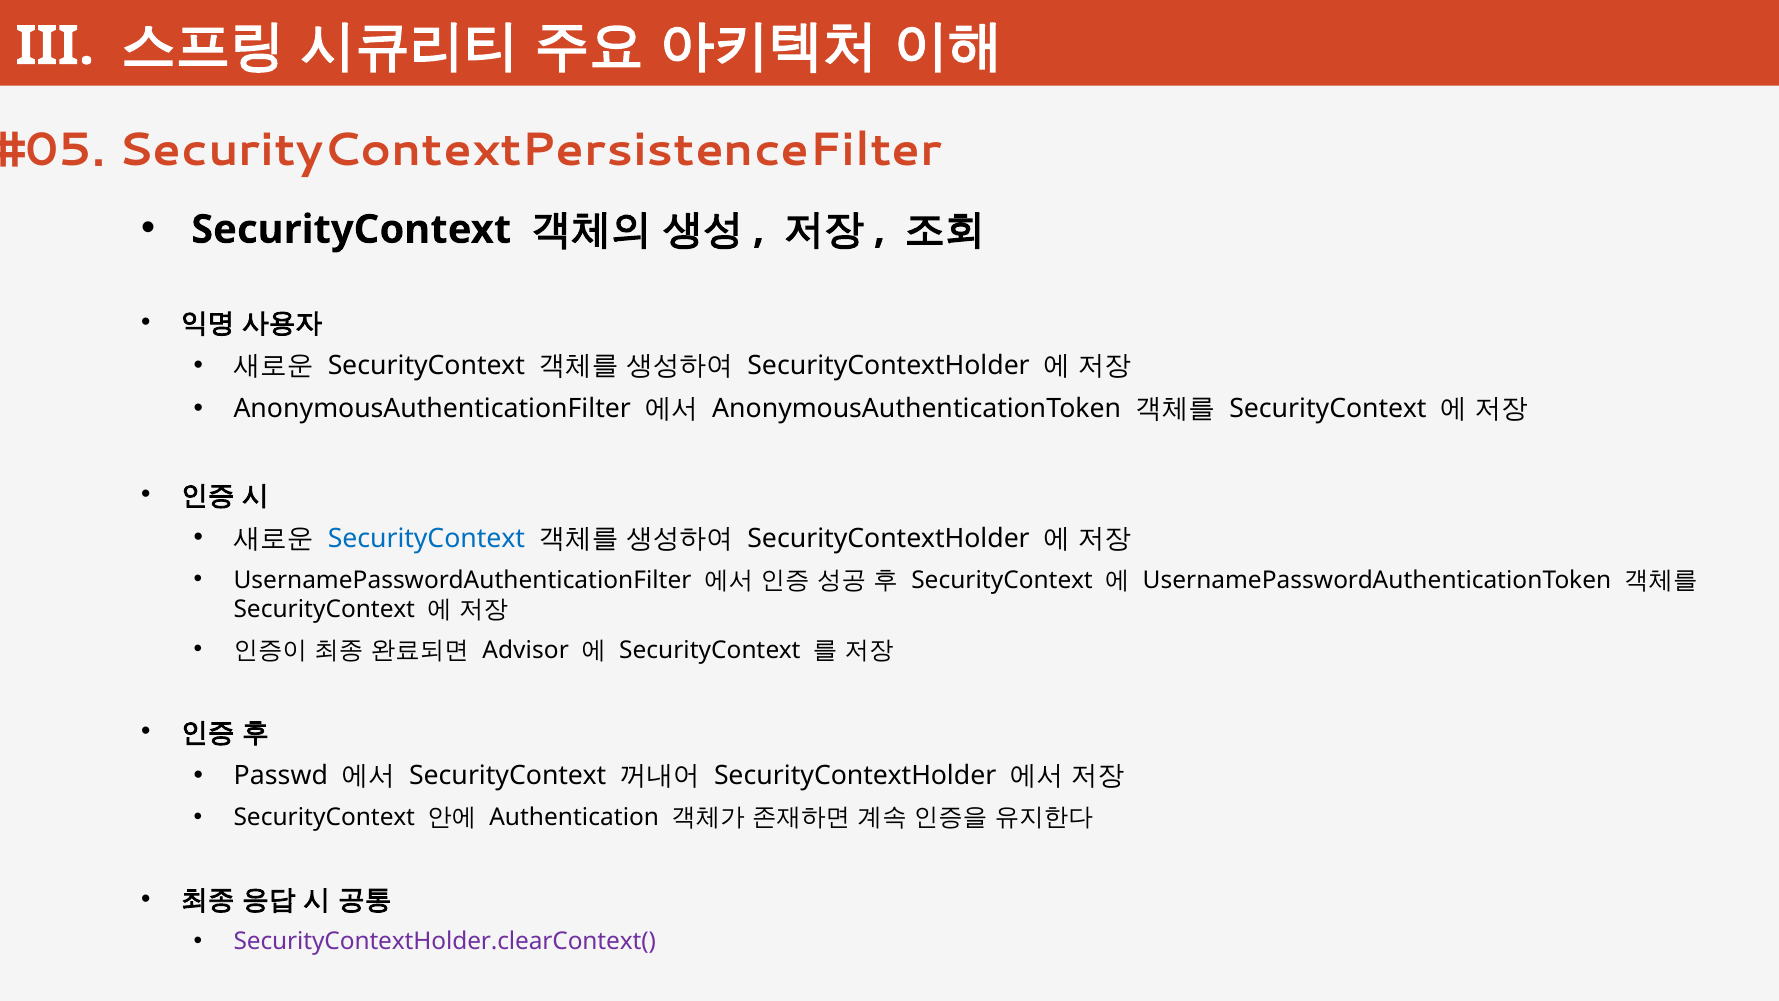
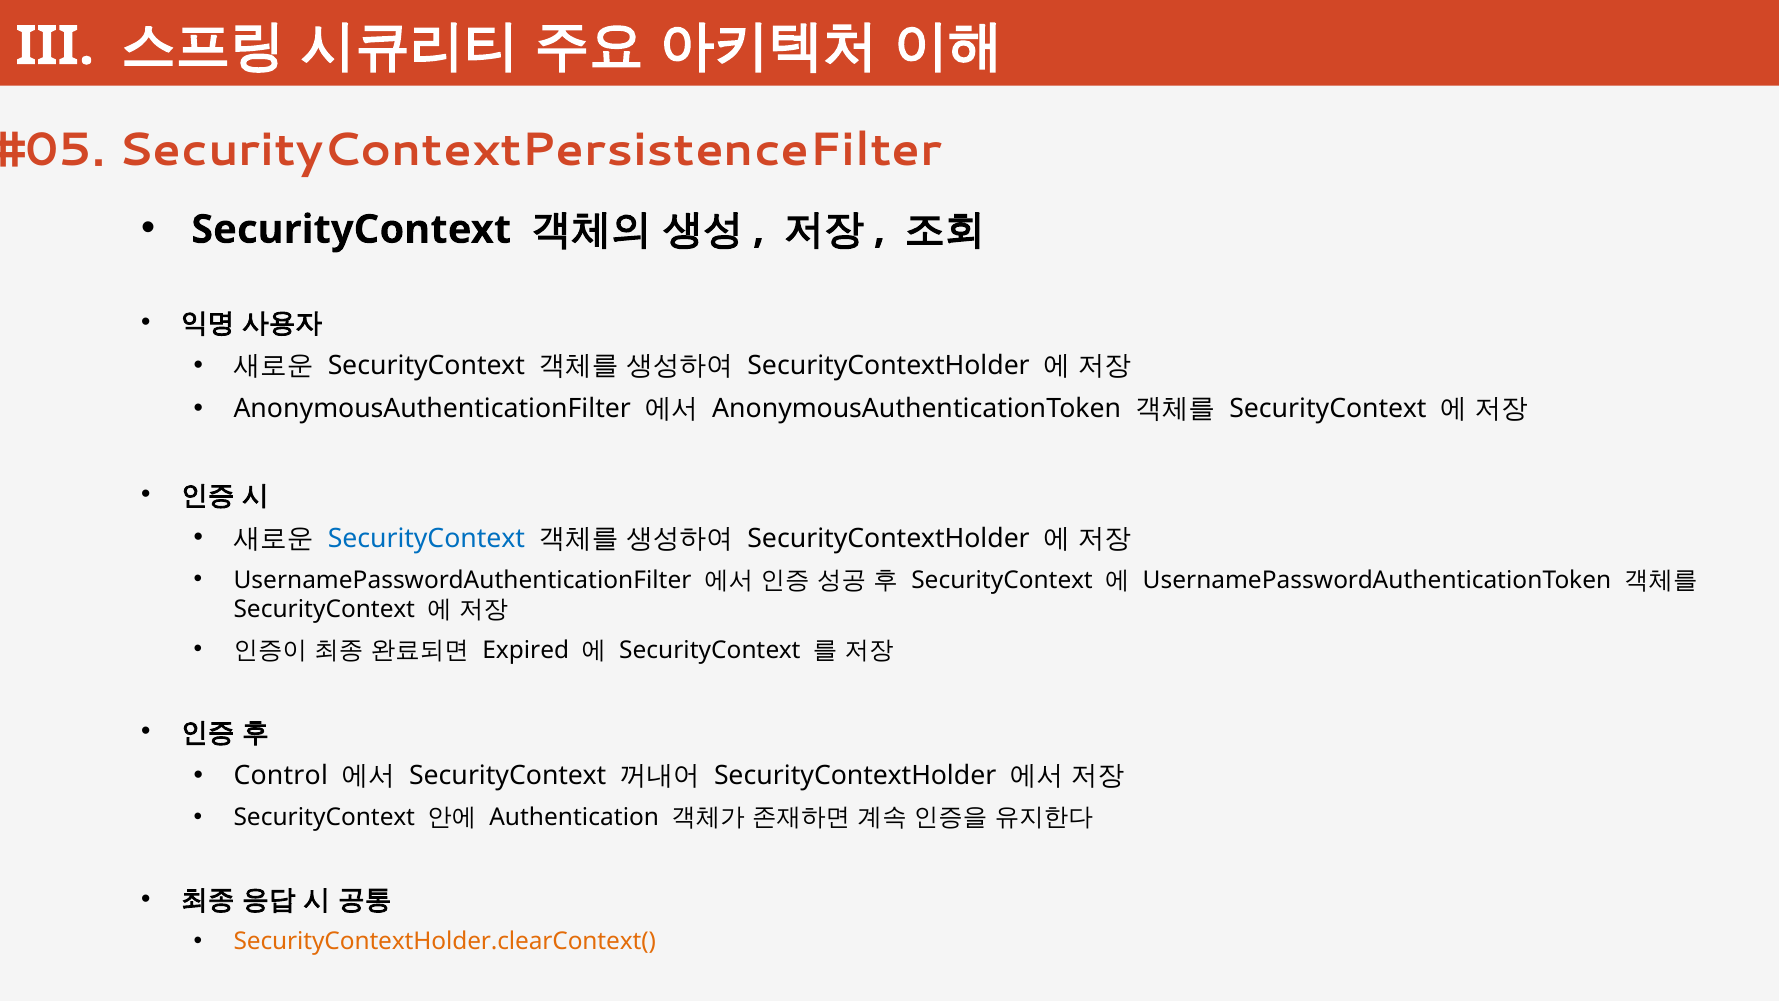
Advisor: Advisor -> Expired
Passwd: Passwd -> Control
SecurityContextHolder.clearContext( colour: purple -> orange
